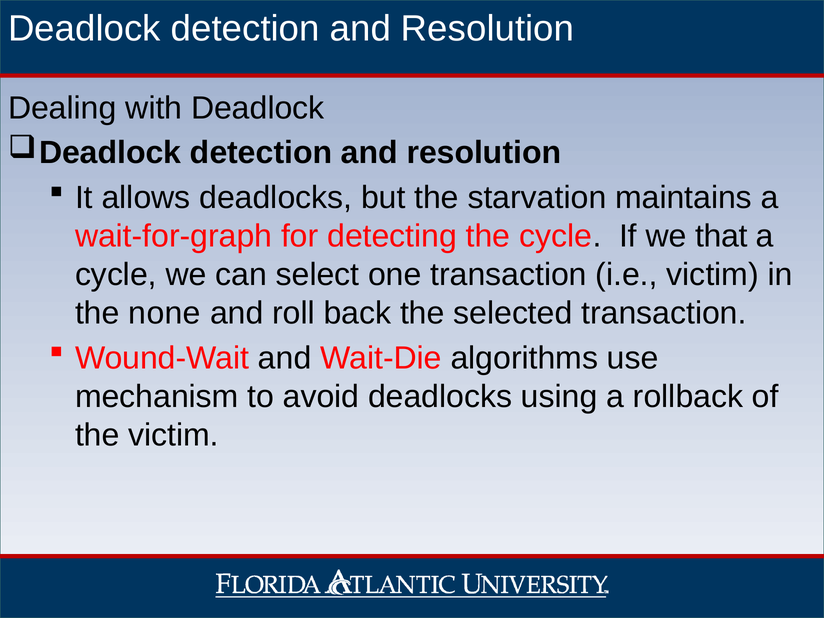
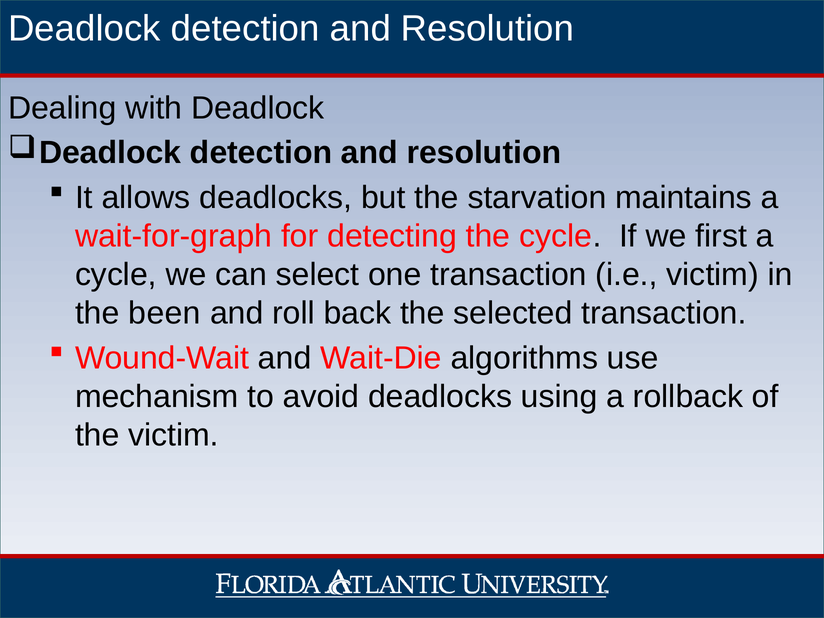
that: that -> first
none: none -> been
